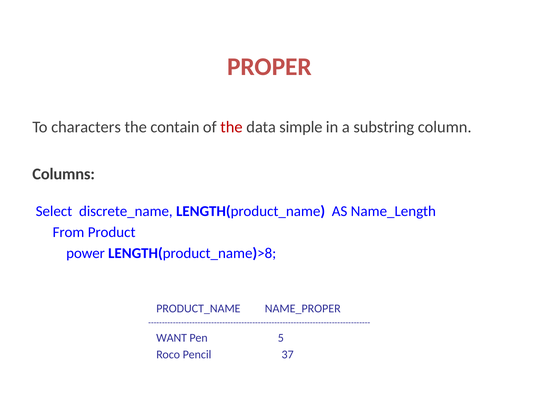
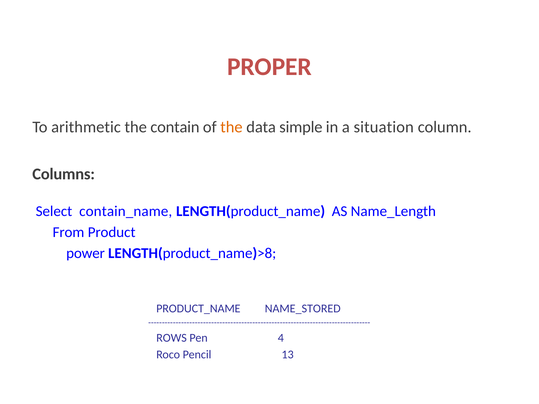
characters: characters -> arithmetic
the at (231, 127) colour: red -> orange
substring: substring -> situation
discrete_name: discrete_name -> contain_name
NAME_PROPER: NAME_PROPER -> NAME_STORED
WANT: WANT -> ROWS
5: 5 -> 4
37: 37 -> 13
